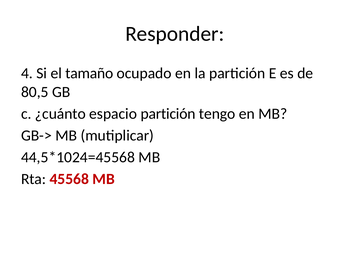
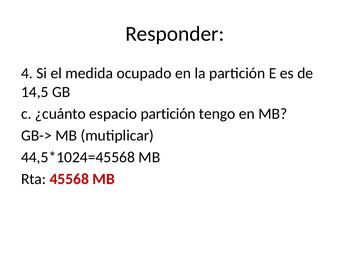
tamaño: tamaño -> medida
80,5: 80,5 -> 14,5
